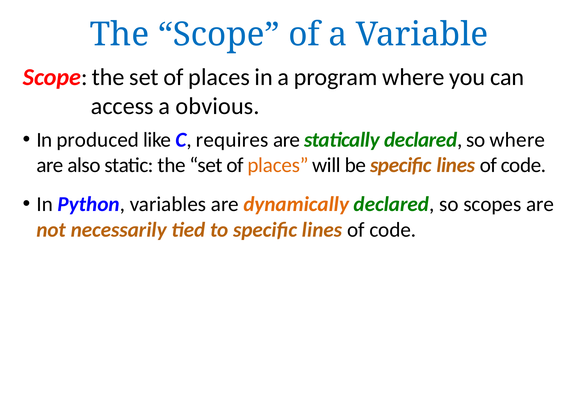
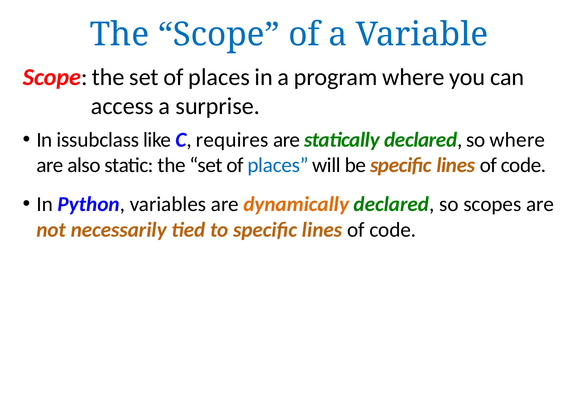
obvious: obvious -> surprise
produced: produced -> issubclass
places at (278, 165) colour: orange -> blue
